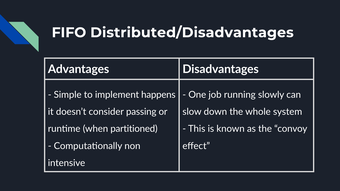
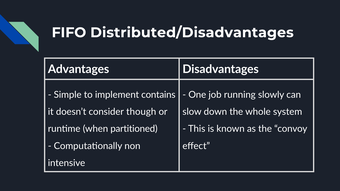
happens: happens -> contains
passing: passing -> though
